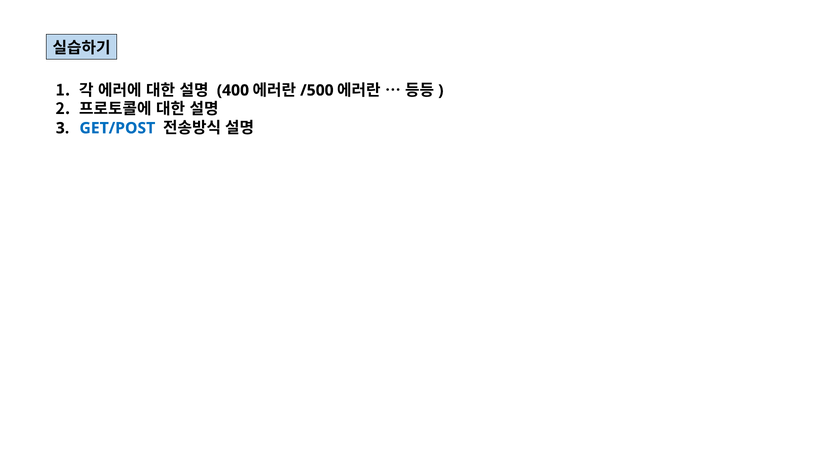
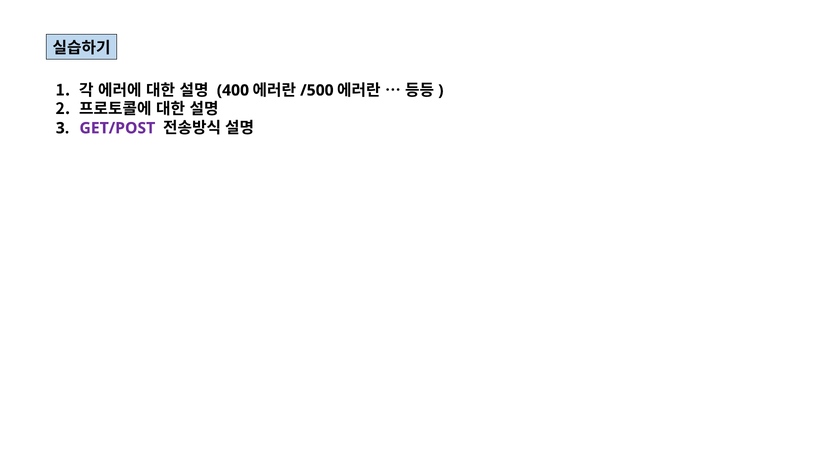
GET/POST colour: blue -> purple
